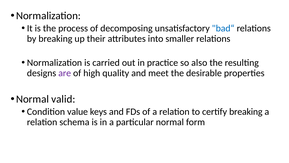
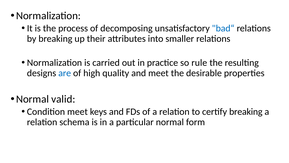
also: also -> rule
are colour: purple -> blue
Condition value: value -> meet
